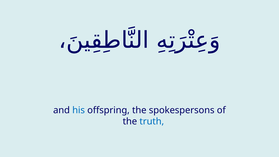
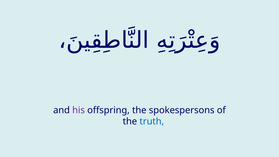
his colour: blue -> purple
